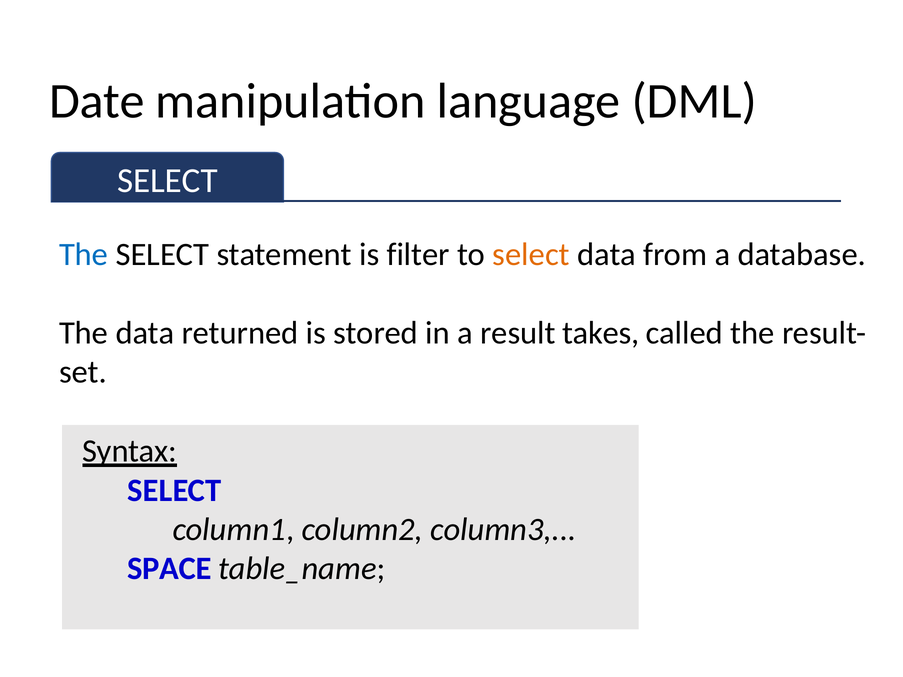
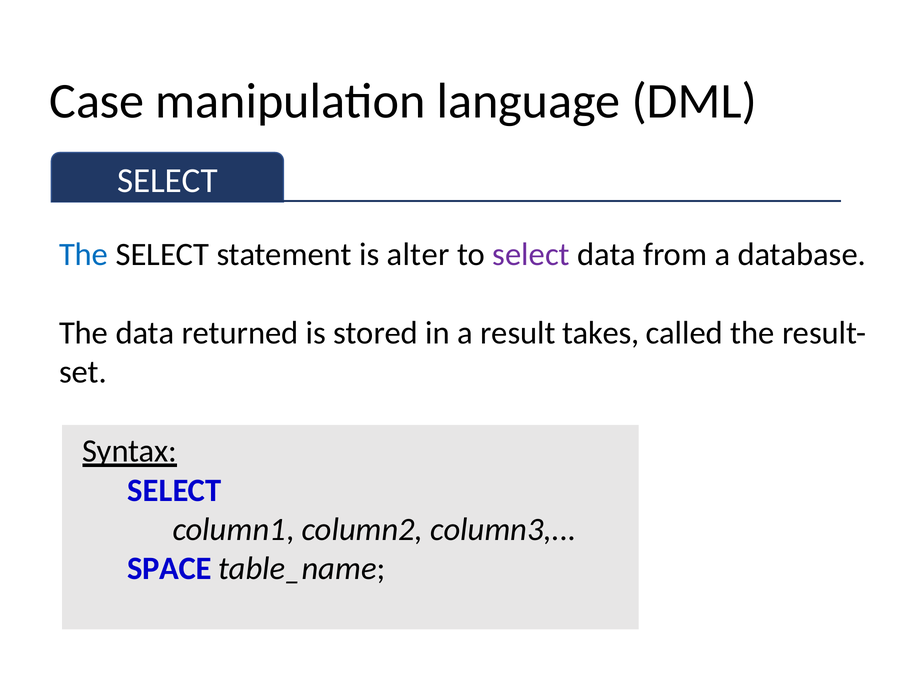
Date: Date -> Case
filter: filter -> alter
select at (531, 255) colour: orange -> purple
